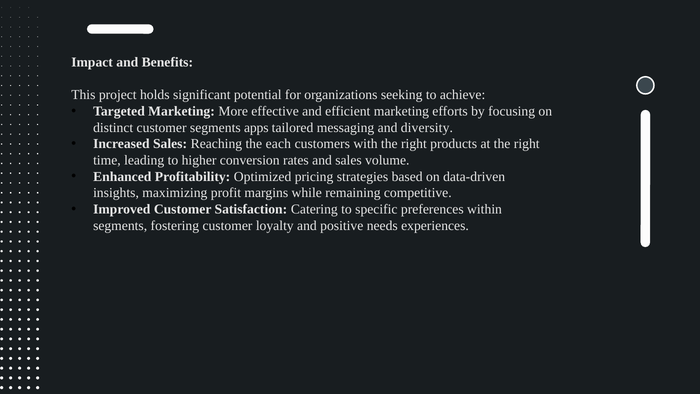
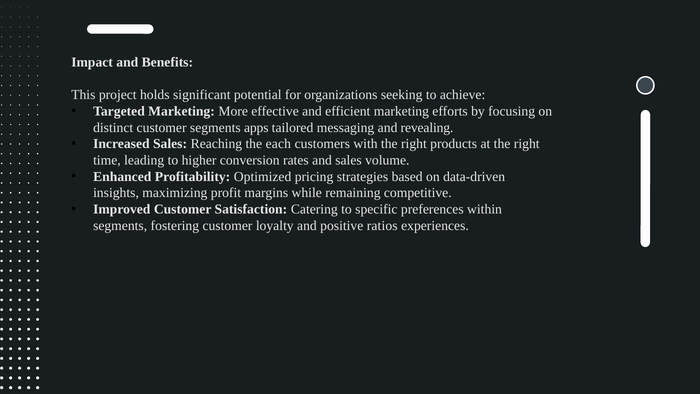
diversity: diversity -> revealing
needs: needs -> ratios
